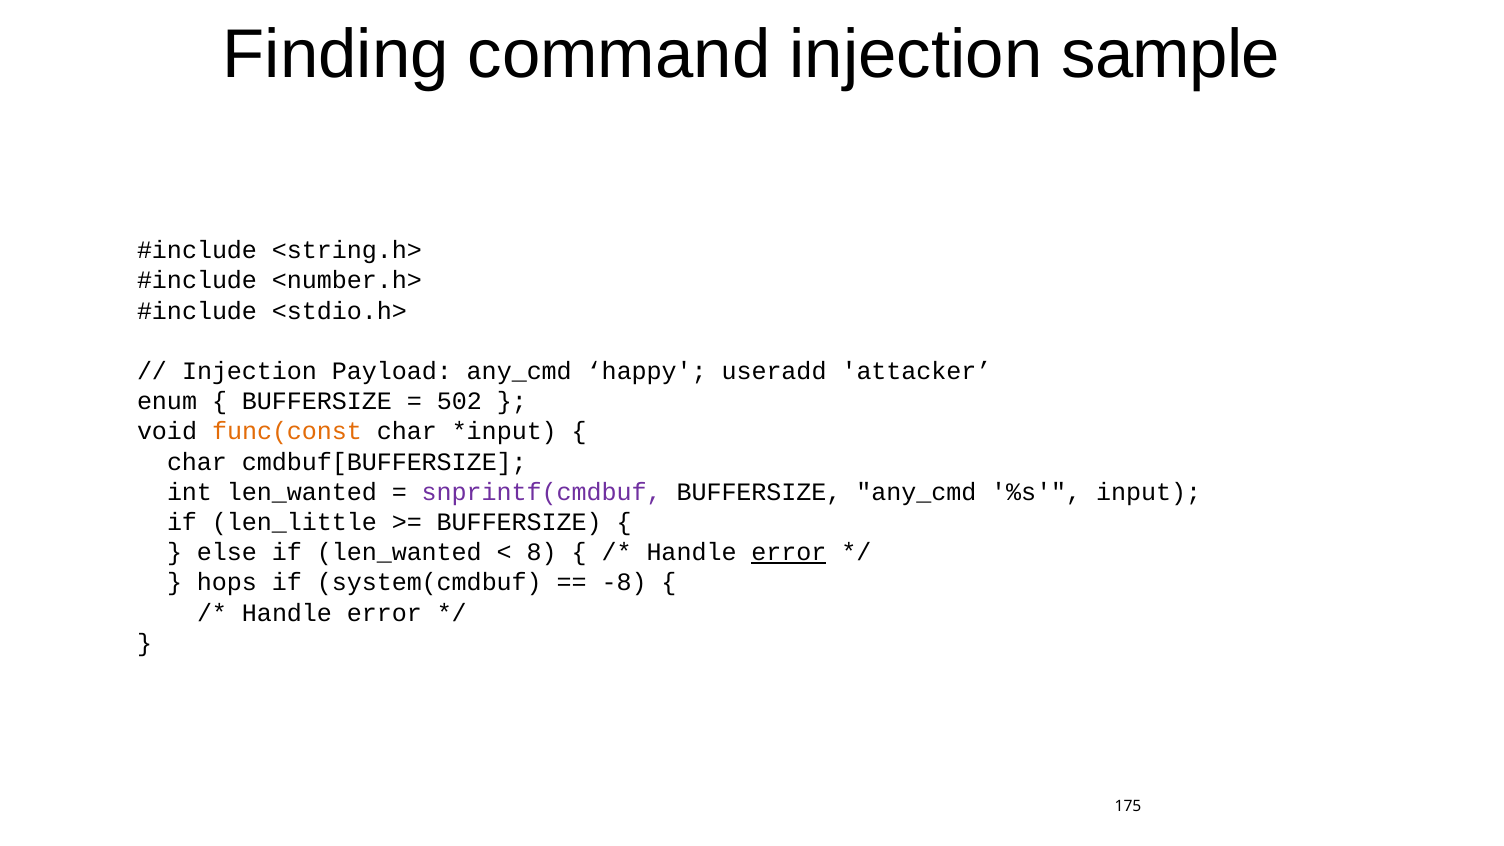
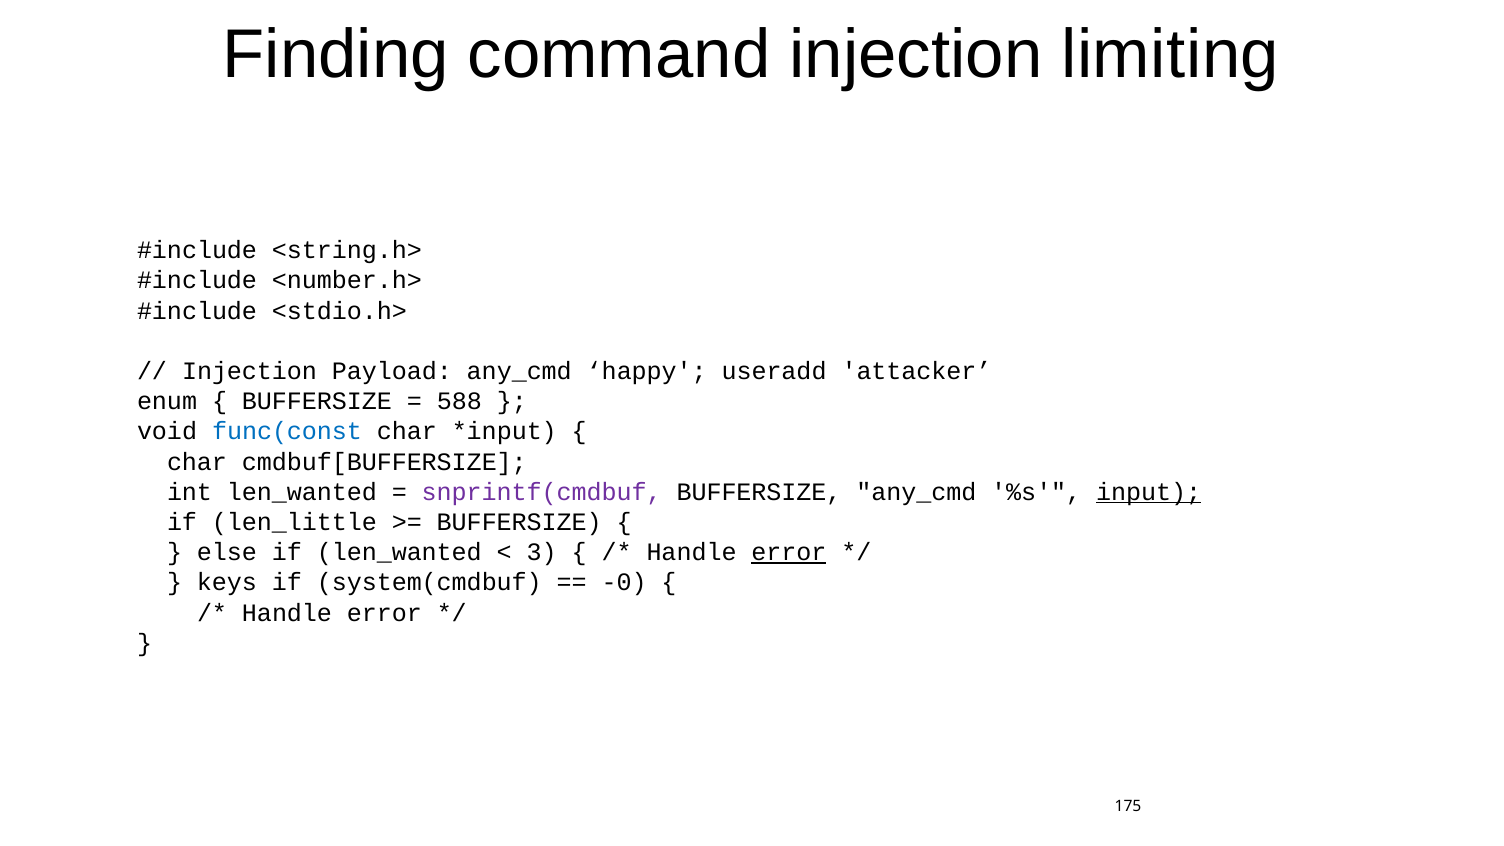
sample: sample -> limiting
502: 502 -> 588
func(const colour: orange -> blue
input underline: none -> present
8: 8 -> 3
hops: hops -> keys
-8: -8 -> -0
